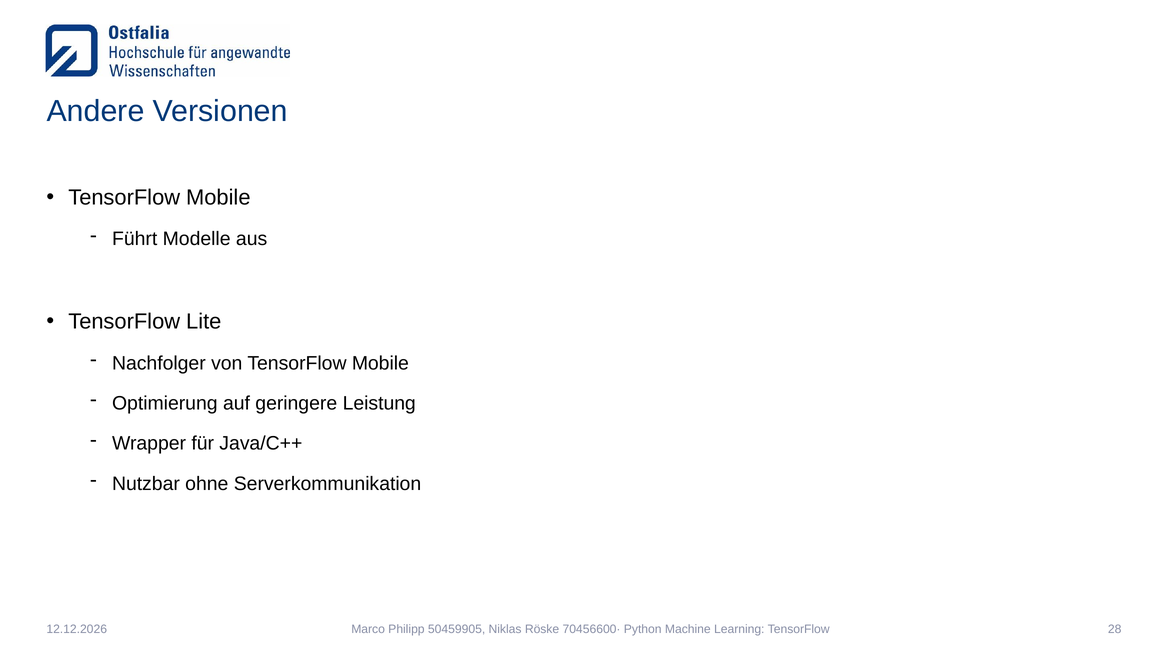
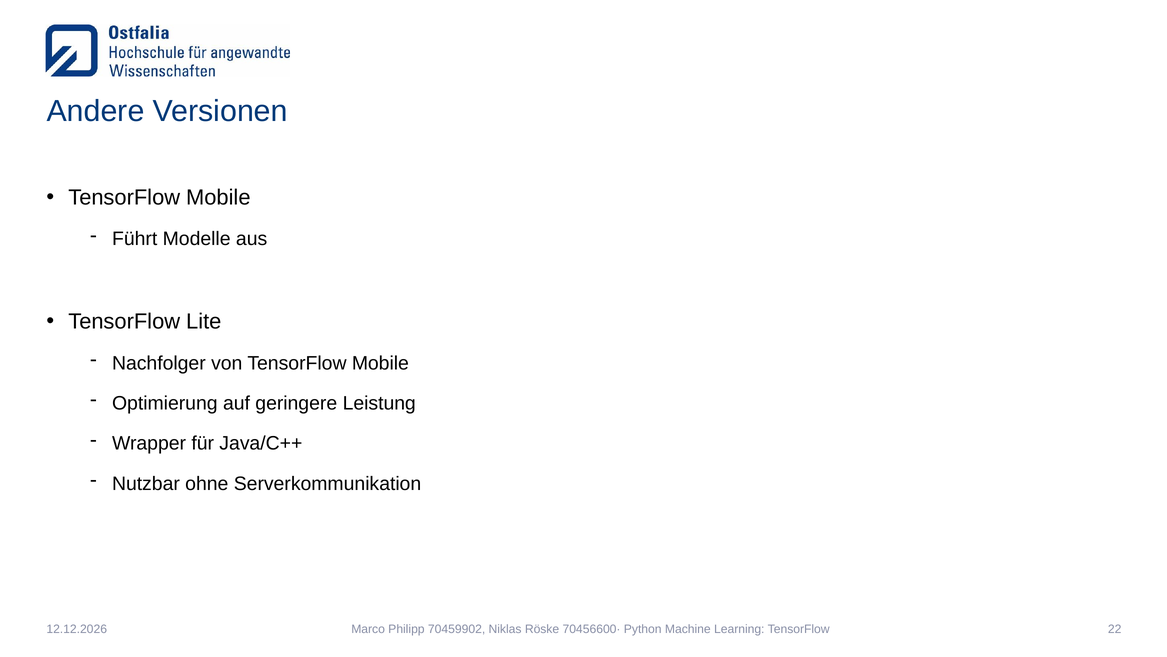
50459905: 50459905 -> 70459902
28: 28 -> 22
